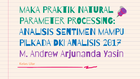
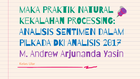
PARAMETER: PARAMETER -> KEKALAHAN
MAMPU: MAMPU -> DALAM
